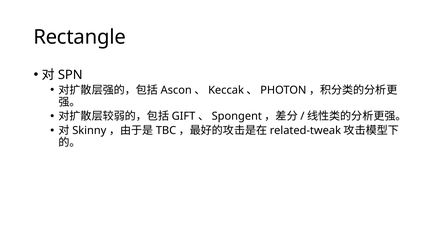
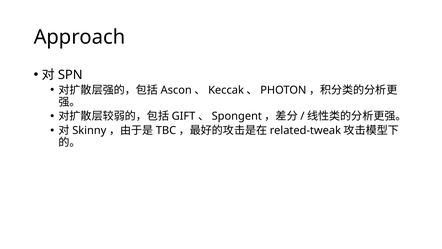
Rectangle: Rectangle -> Approach
